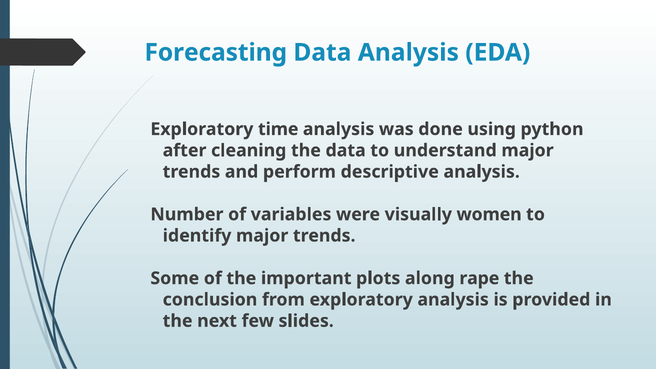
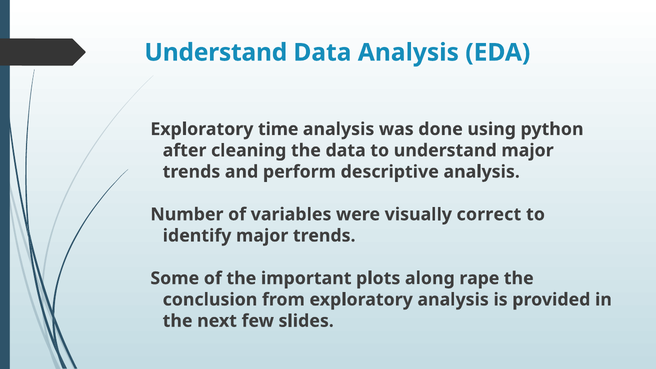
Forecasting at (216, 53): Forecasting -> Understand
women: women -> correct
